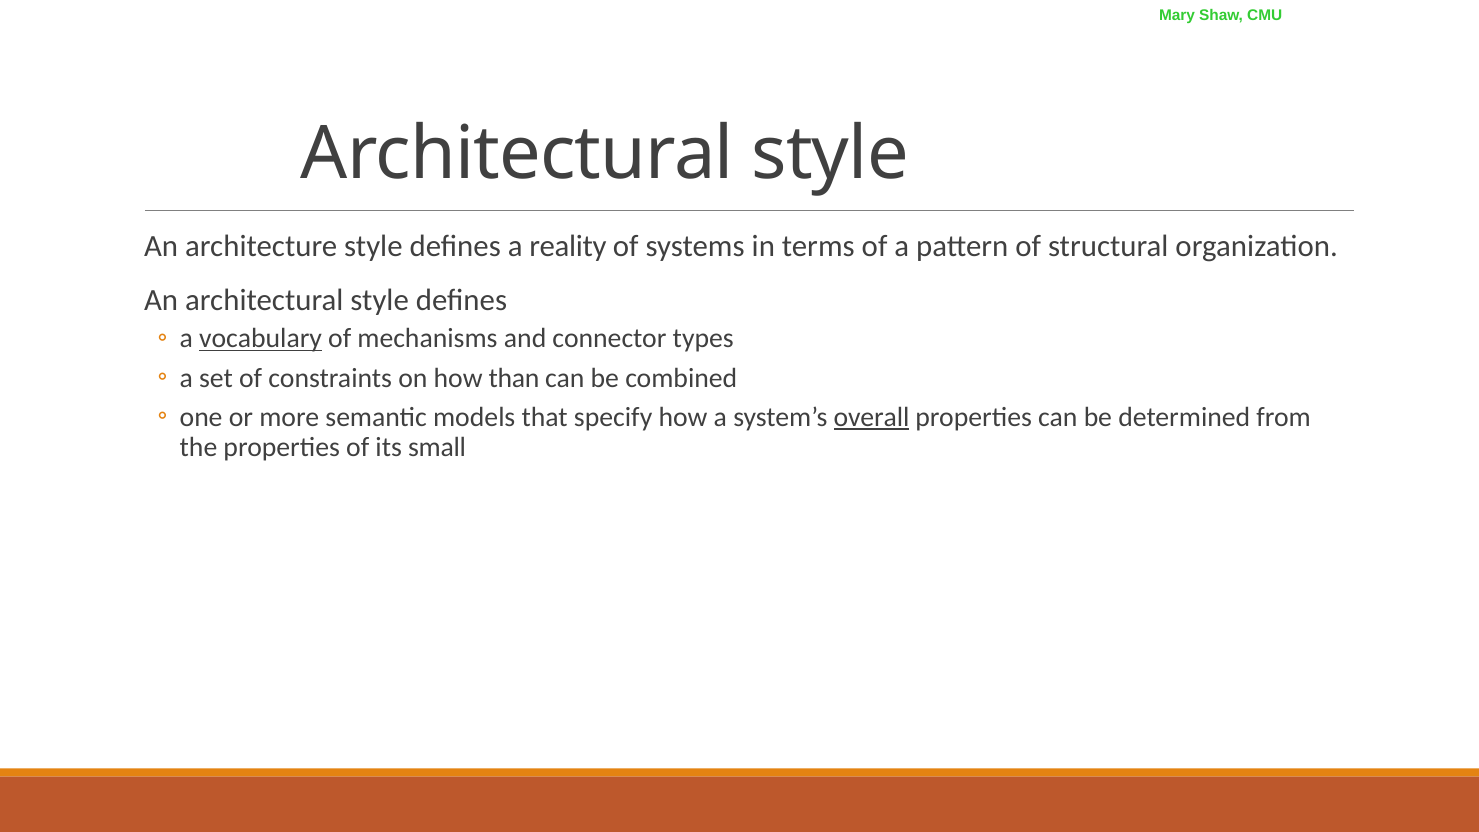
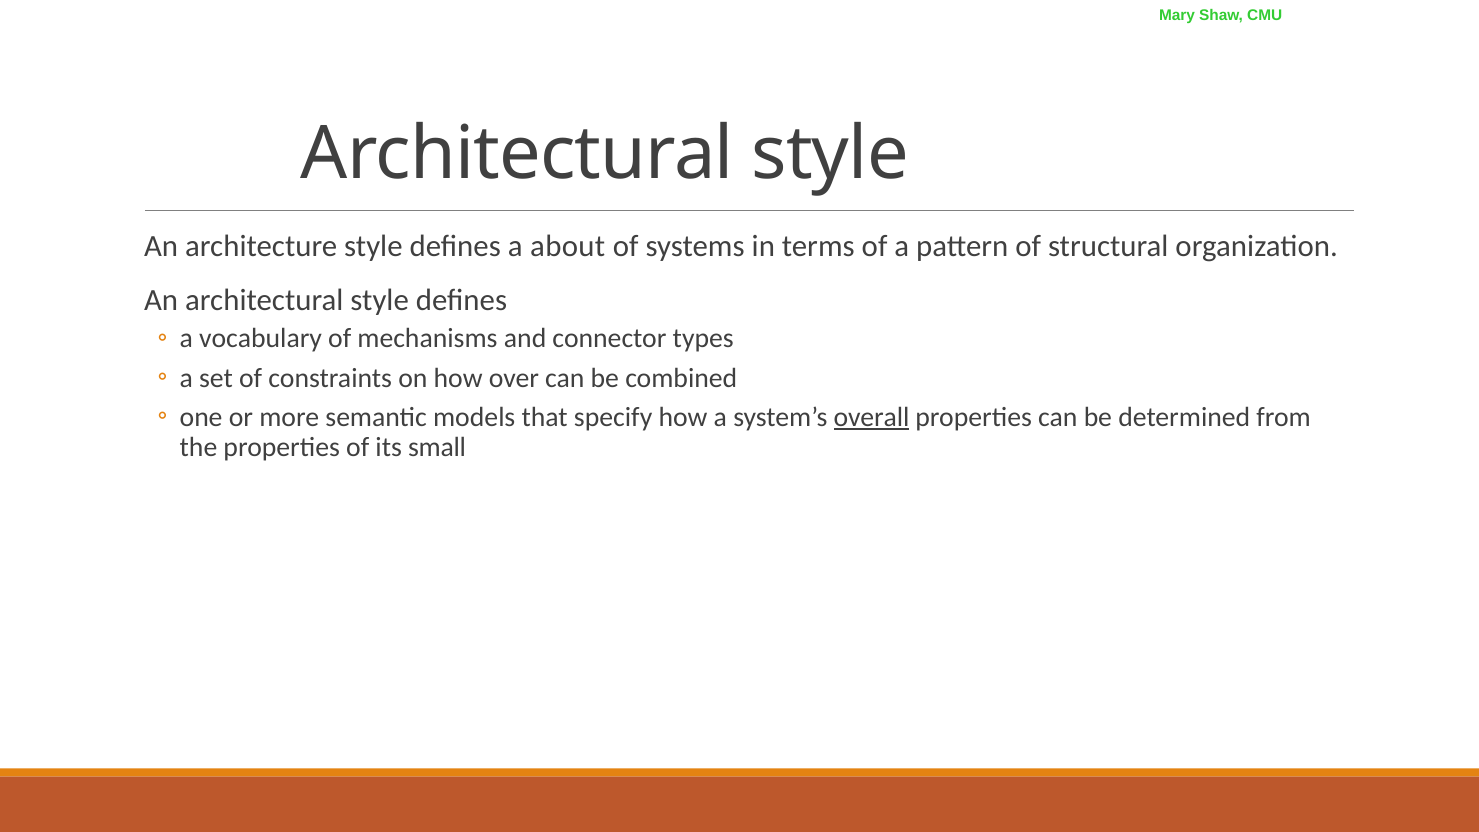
reality: reality -> about
vocabulary underline: present -> none
than: than -> over
